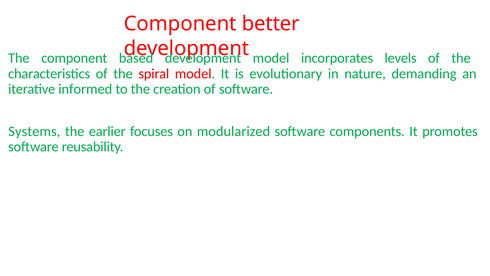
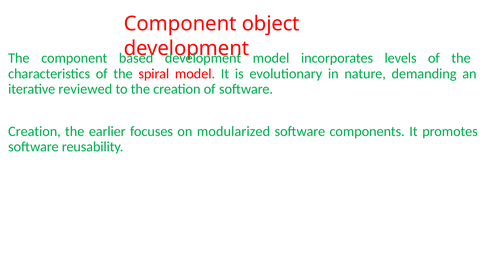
better: better -> object
informed: informed -> reviewed
Systems at (34, 131): Systems -> Creation
